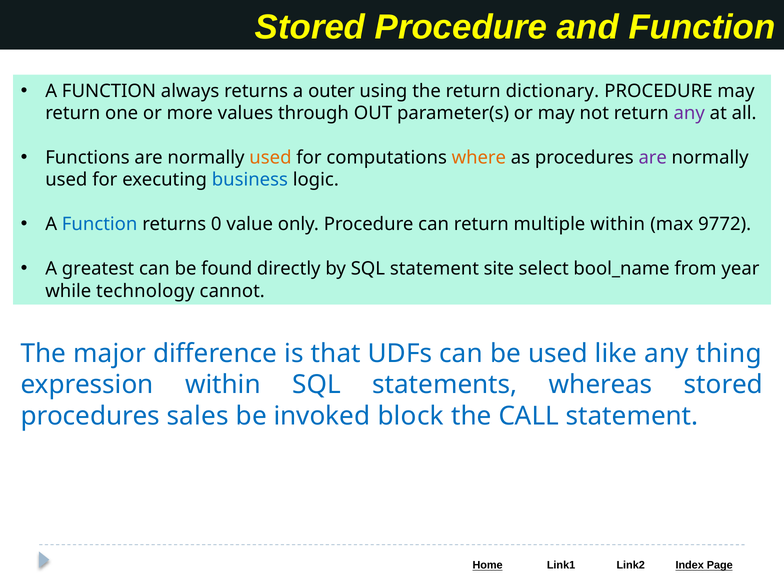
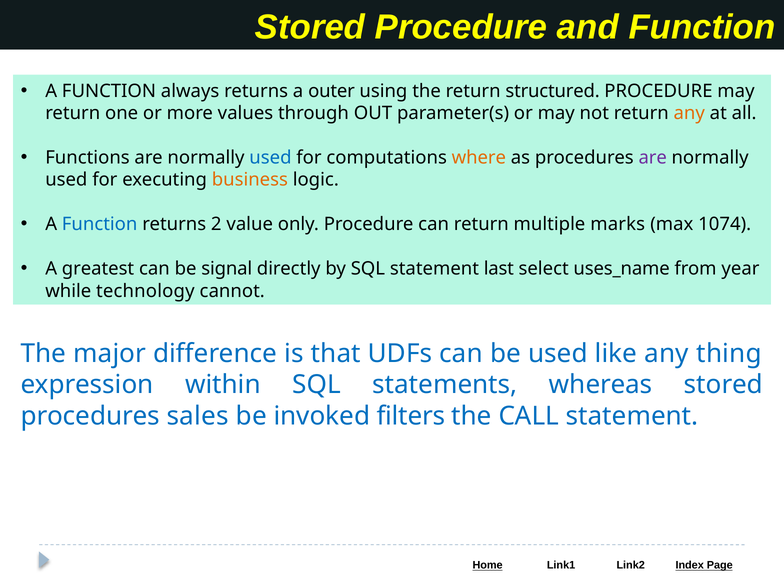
dictionary: dictionary -> structured
any at (689, 113) colour: purple -> orange
used at (270, 158) colour: orange -> blue
business colour: blue -> orange
0: 0 -> 2
multiple within: within -> marks
9772: 9772 -> 1074
found: found -> signal
site: site -> last
bool_name: bool_name -> uses_name
block: block -> filters
